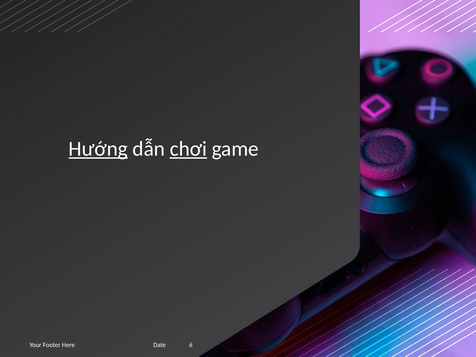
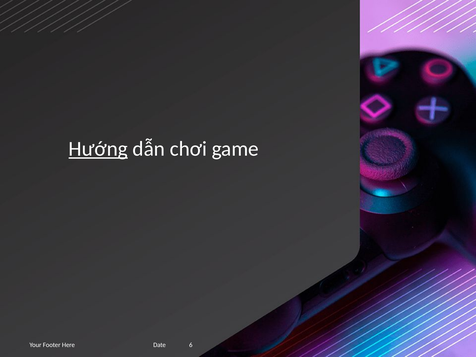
chơi underline: present -> none
